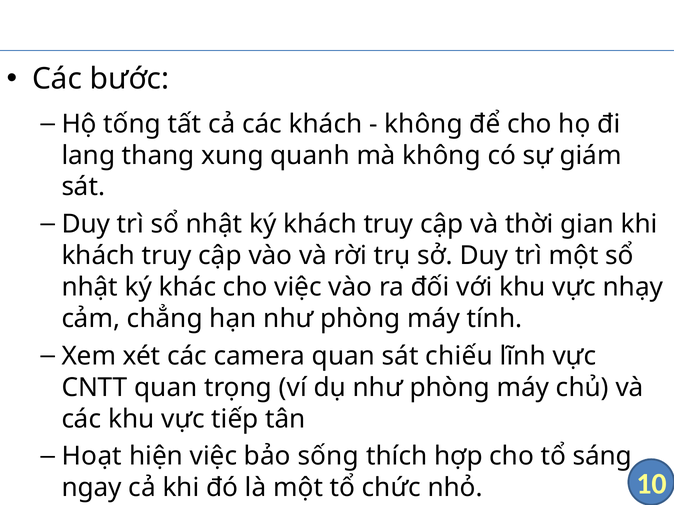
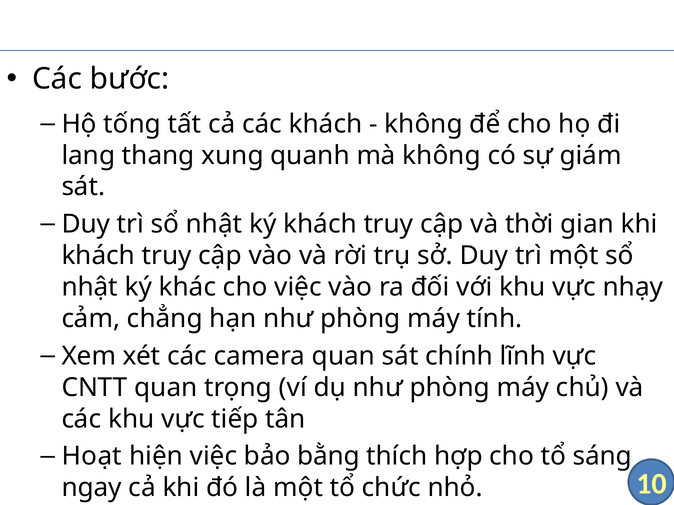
chiếu: chiếu -> chính
sống: sống -> bằng
